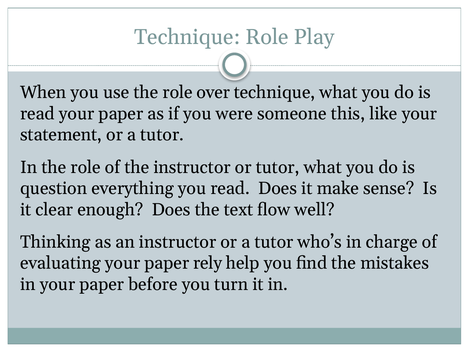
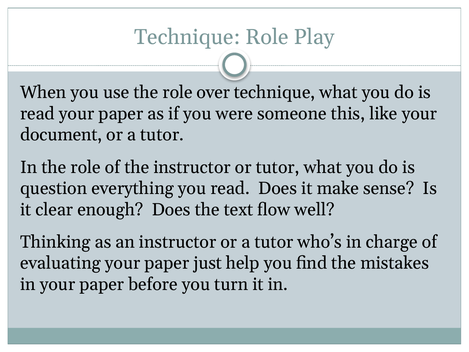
statement: statement -> document
rely: rely -> just
